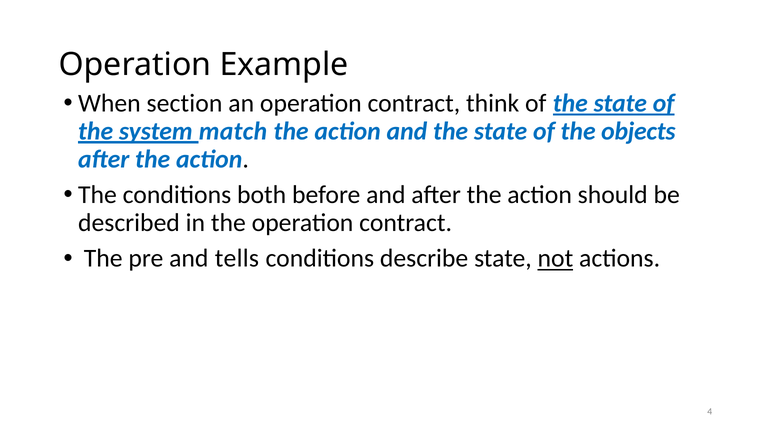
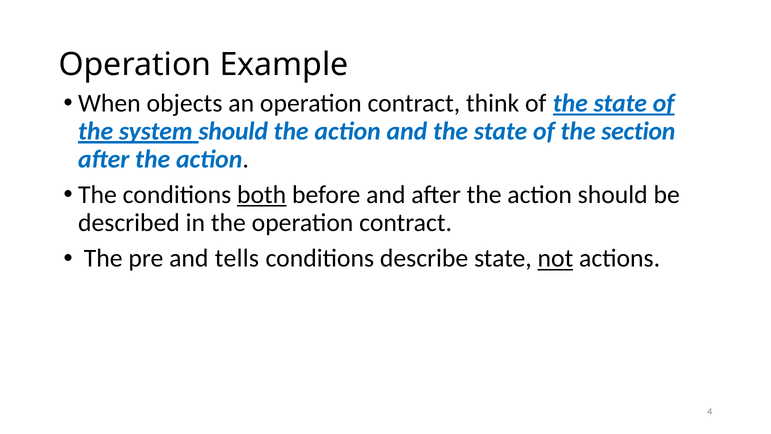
section: section -> objects
match at (233, 131): match -> should
objects: objects -> section
both underline: none -> present
